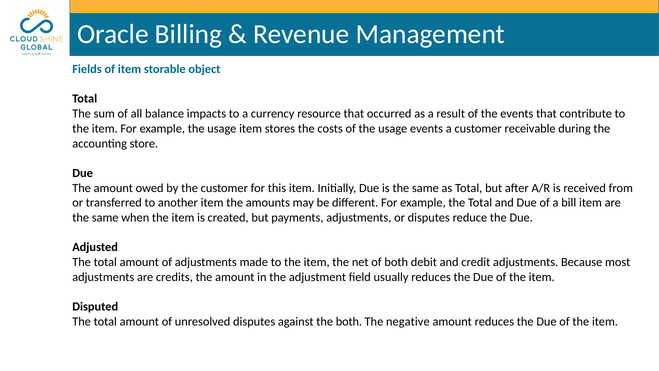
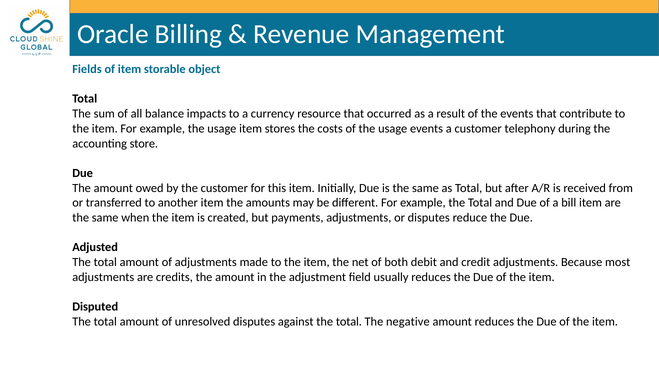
receivable: receivable -> telephony
against the both: both -> total
